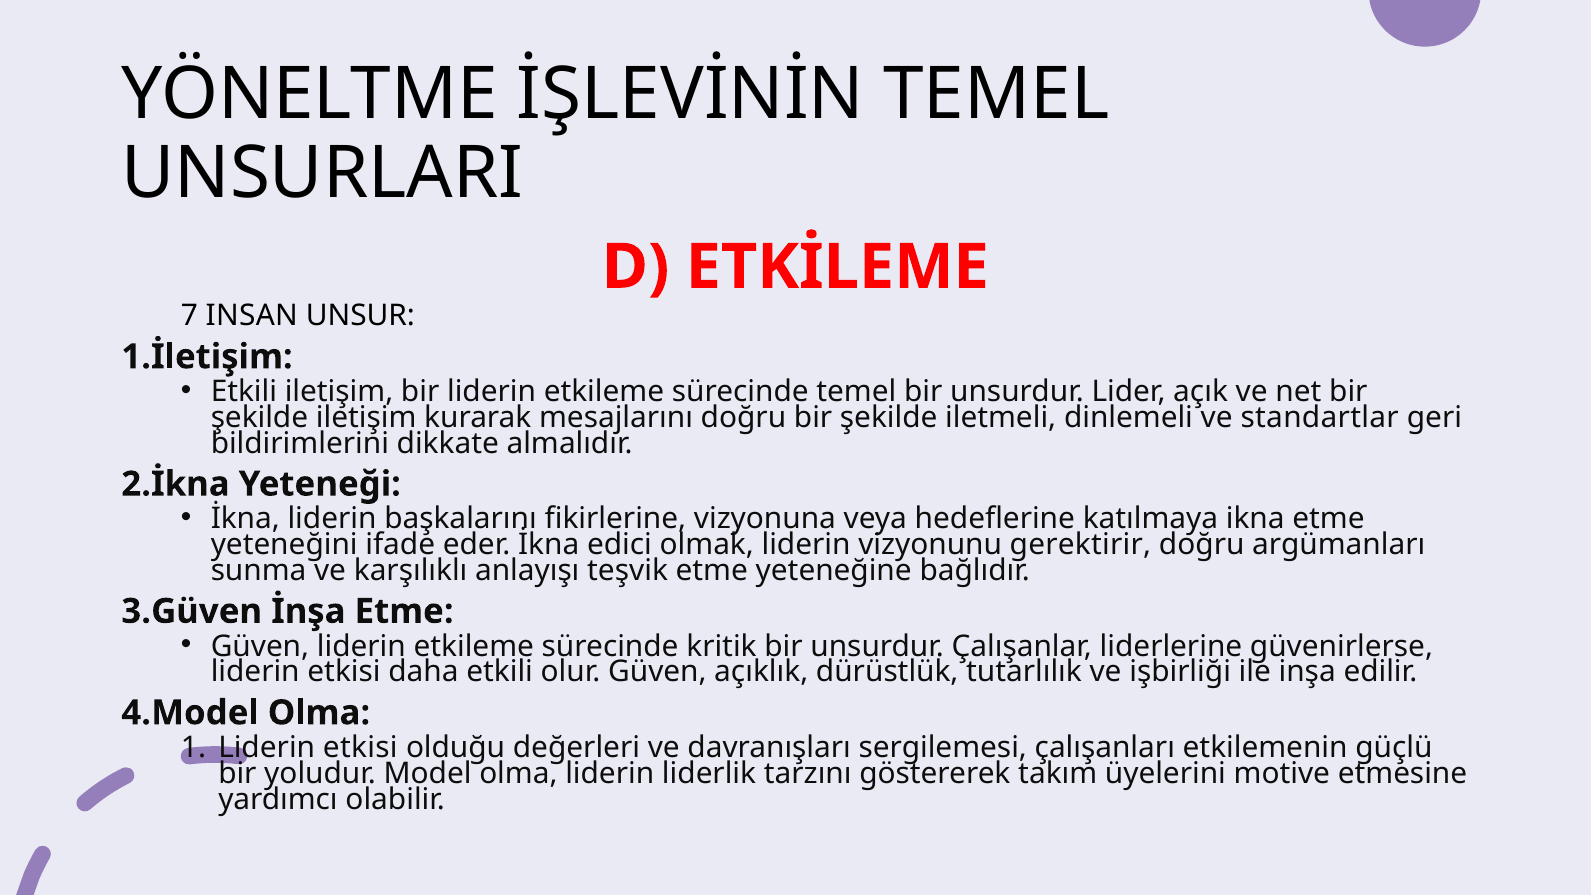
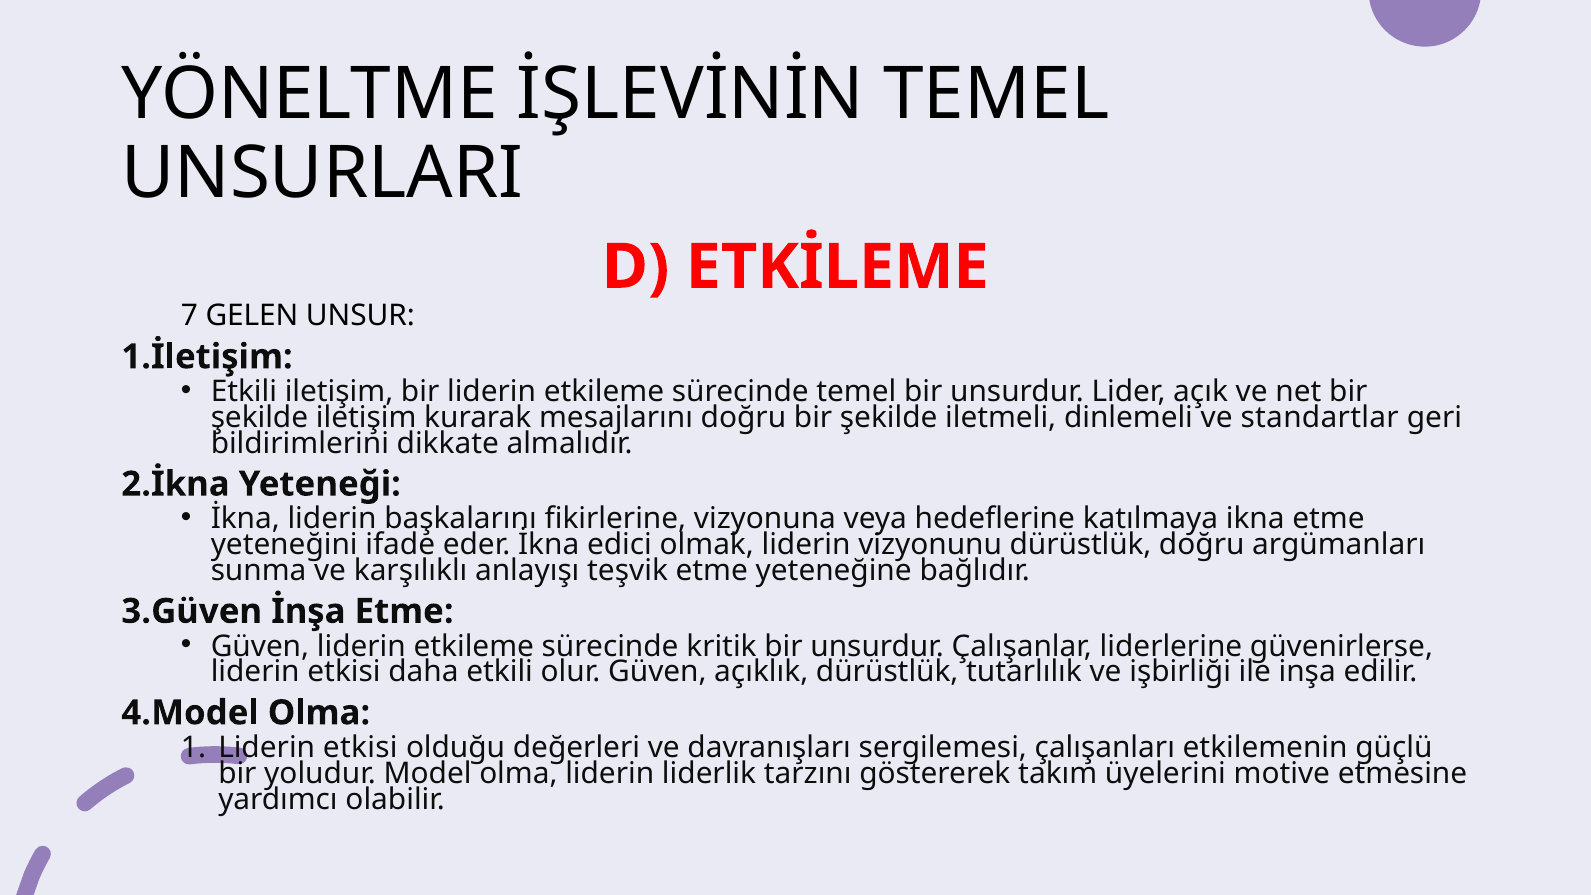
INSAN: INSAN -> GELEN
vizyonunu gerektirir: gerektirir -> dürüstlük
